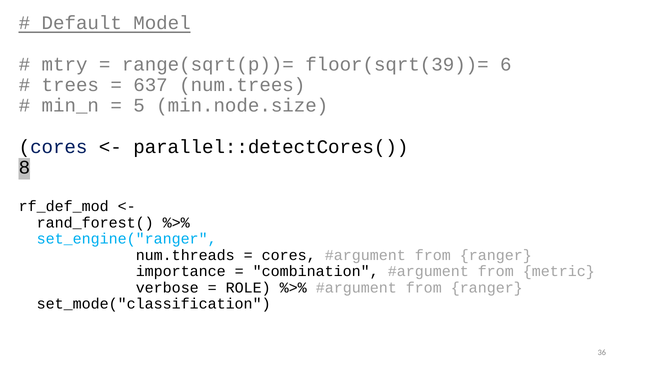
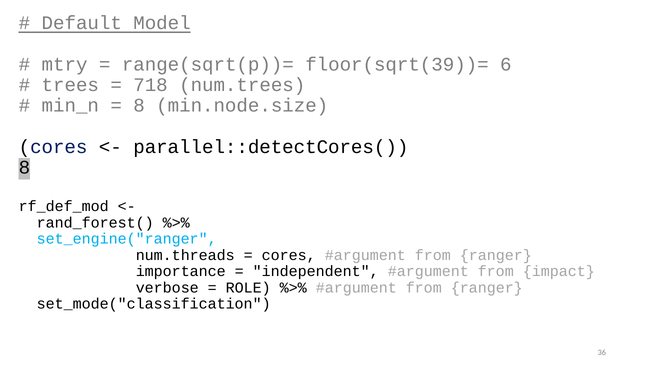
637: 637 -> 718
5 at (139, 106): 5 -> 8
combination: combination -> independent
metric: metric -> impact
